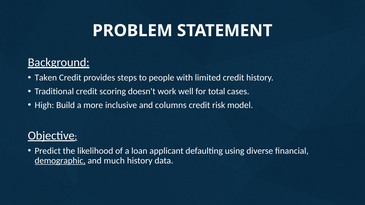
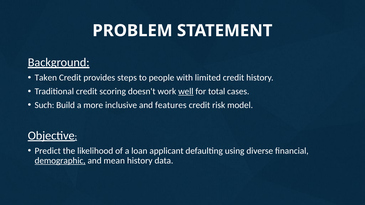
well underline: none -> present
High: High -> Such
columns: columns -> features
much: much -> mean
